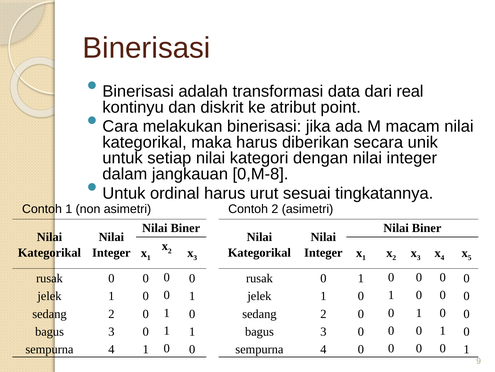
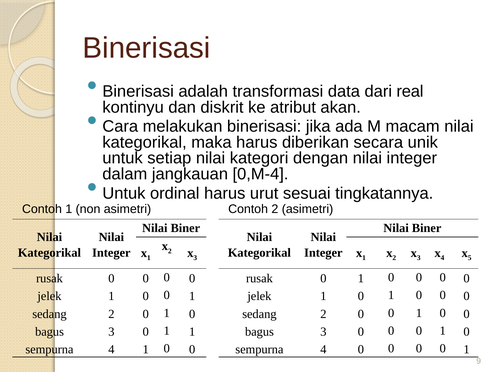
point: point -> akan
0,M-8: 0,M-8 -> 0,M-4
